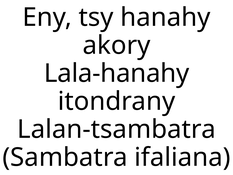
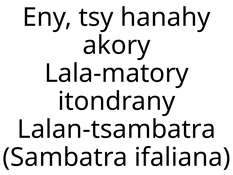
Lala-hanahy: Lala-hanahy -> Lala-matory
